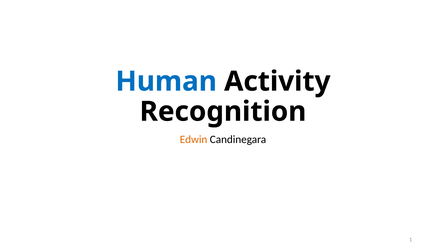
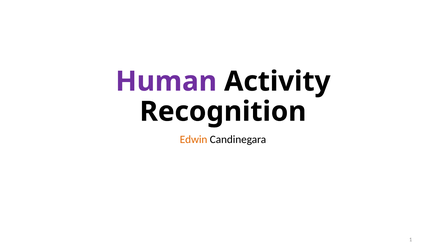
Human colour: blue -> purple
